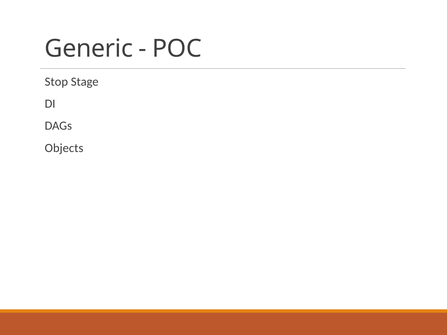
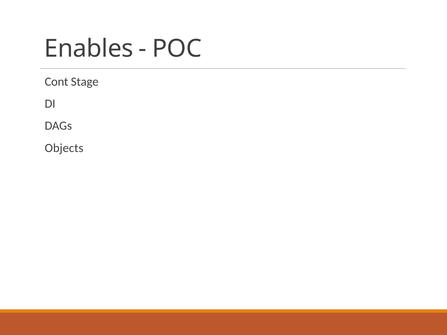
Generic: Generic -> Enables
Stop: Stop -> Cont
